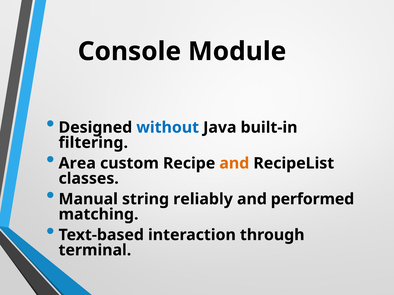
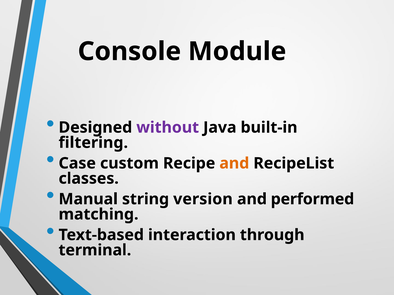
without colour: blue -> purple
Area: Area -> Case
reliably: reliably -> version
